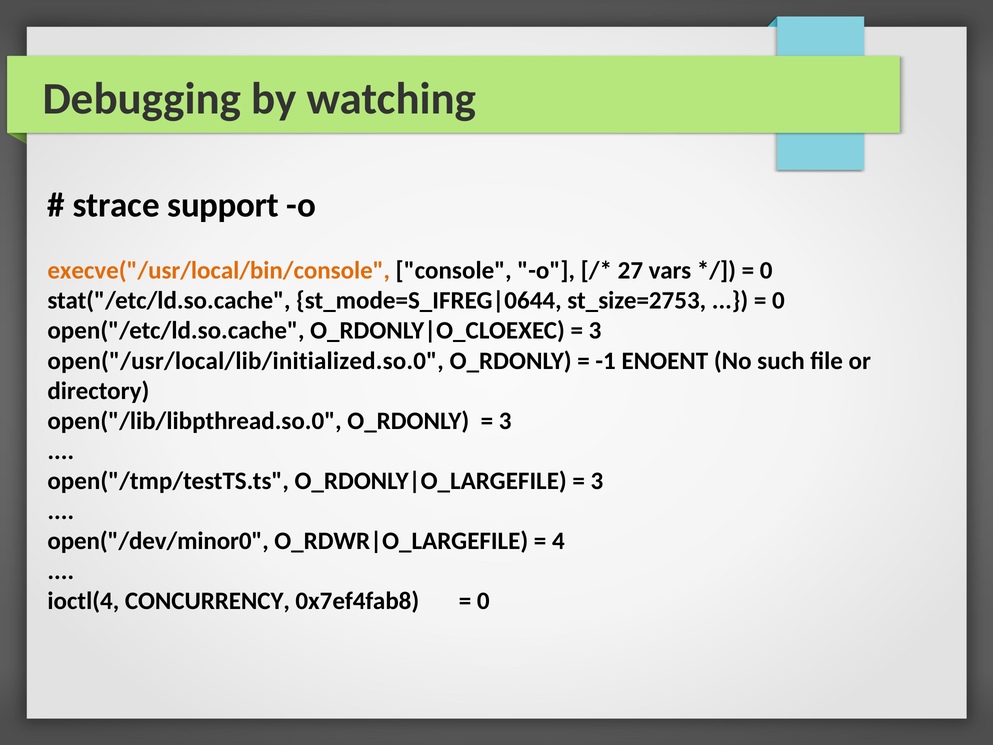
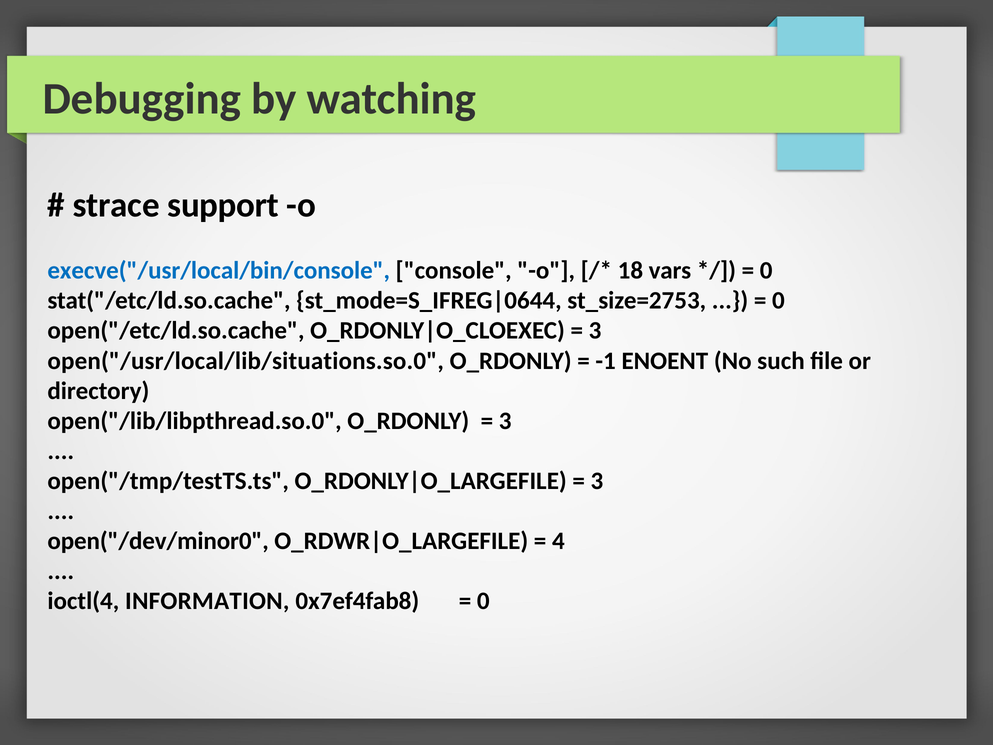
execve("/usr/local/bin/console colour: orange -> blue
27: 27 -> 18
open("/usr/local/lib/initialized.so.0: open("/usr/local/lib/initialized.so.0 -> open("/usr/local/lib/situations.so.0
CONCURRENCY: CONCURRENCY -> INFORMATION
